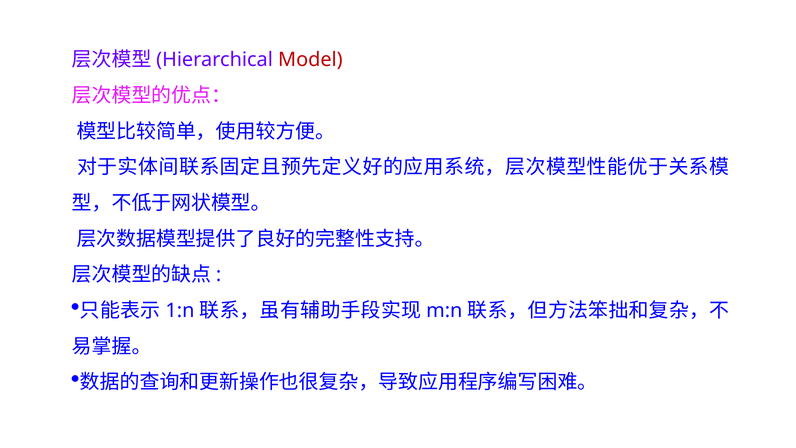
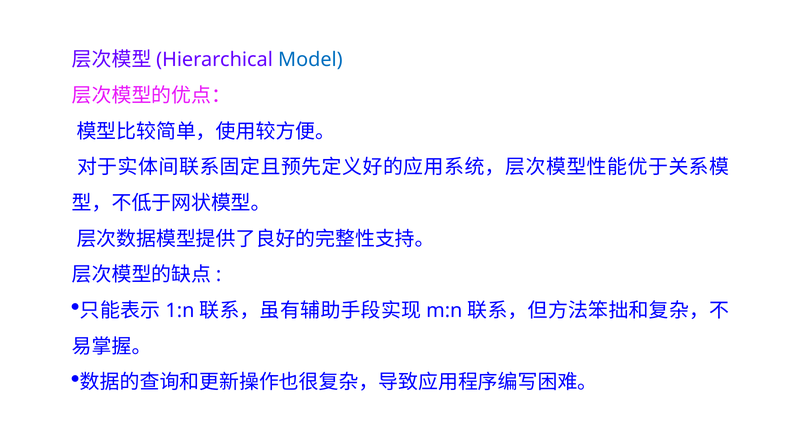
Model colour: red -> blue
